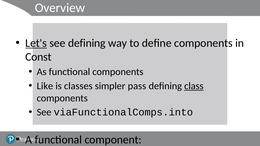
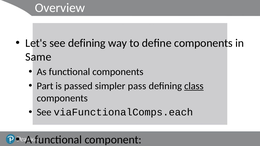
Let's underline: present -> none
Const: Const -> Same
Like: Like -> Part
classes: classes -> passed
viaFunctionalComps.into: viaFunctionalComps.into -> viaFunctionalComps.each
